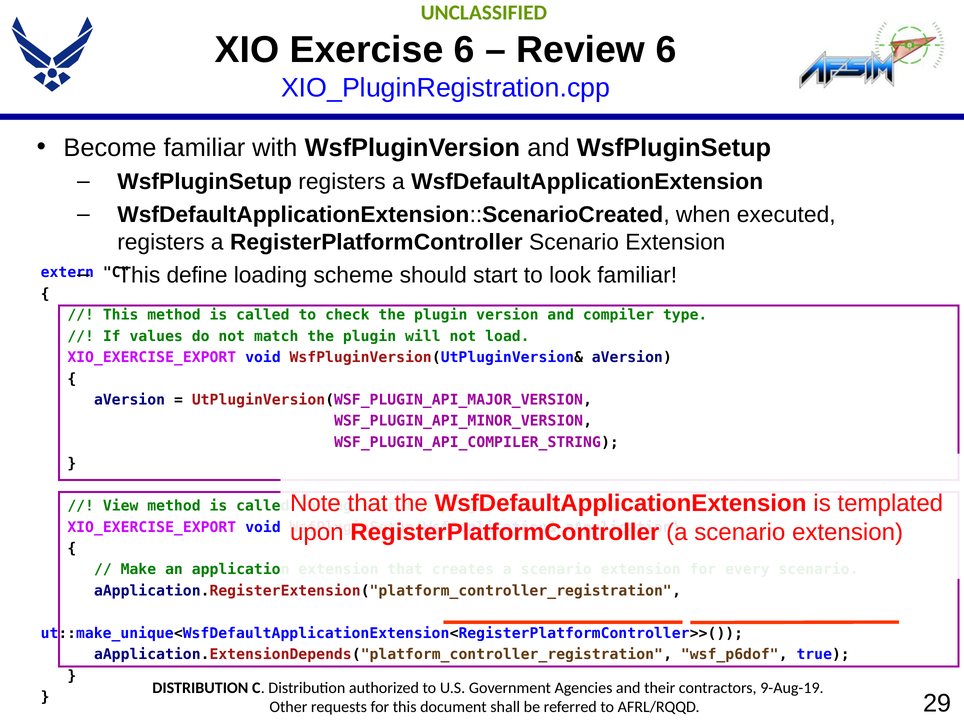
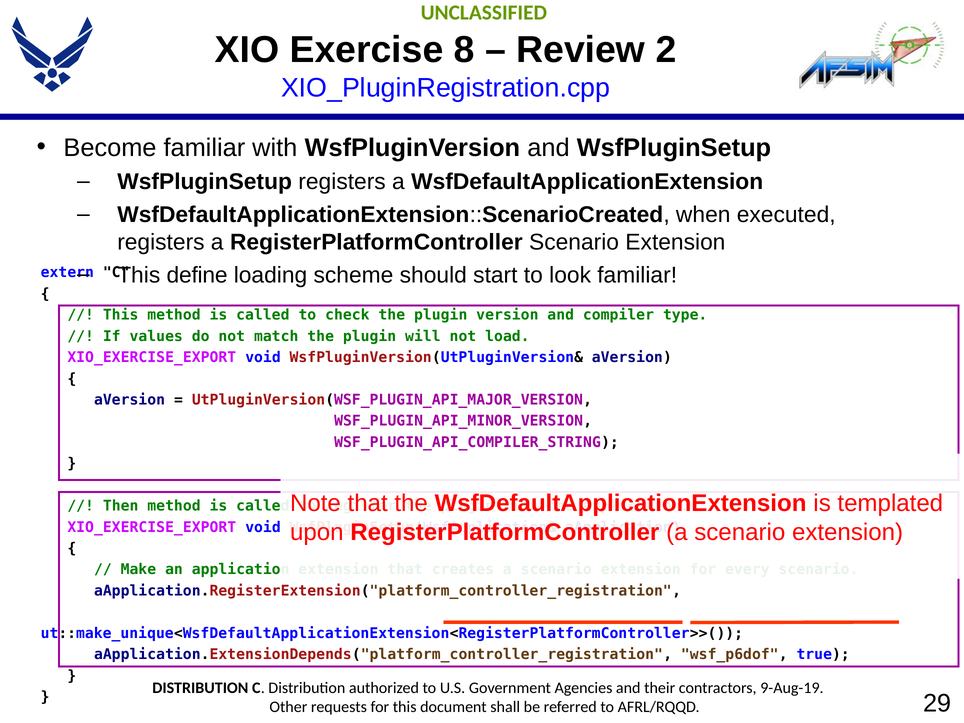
Exercise 6: 6 -> 8
Review 6: 6 -> 2
View: View -> Then
